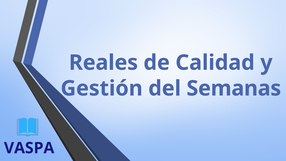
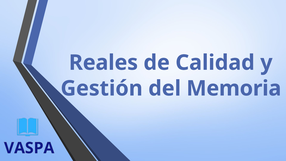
Semanas: Semanas -> Memoria
